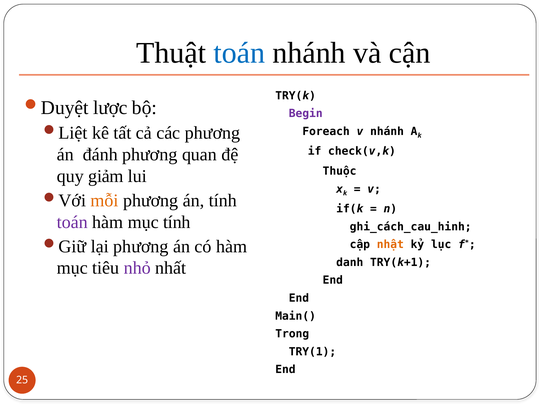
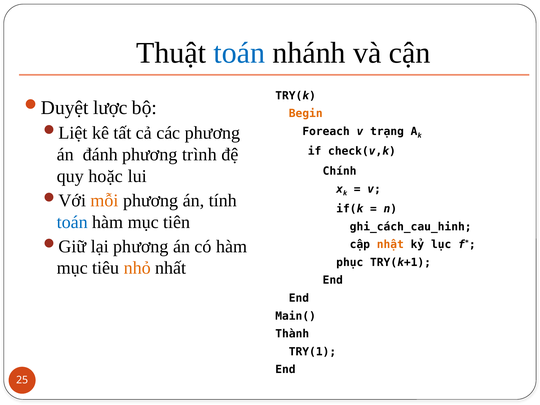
Begin colour: purple -> orange
v nhánh: nhánh -> trạng
quan: quan -> trình
Thuộc: Thuộc -> Chính
giảm: giảm -> hoặc
toán at (72, 222) colour: purple -> blue
mục tính: tính -> tiên
danh: danh -> phục
nhỏ colour: purple -> orange
Trong: Trong -> Thành
